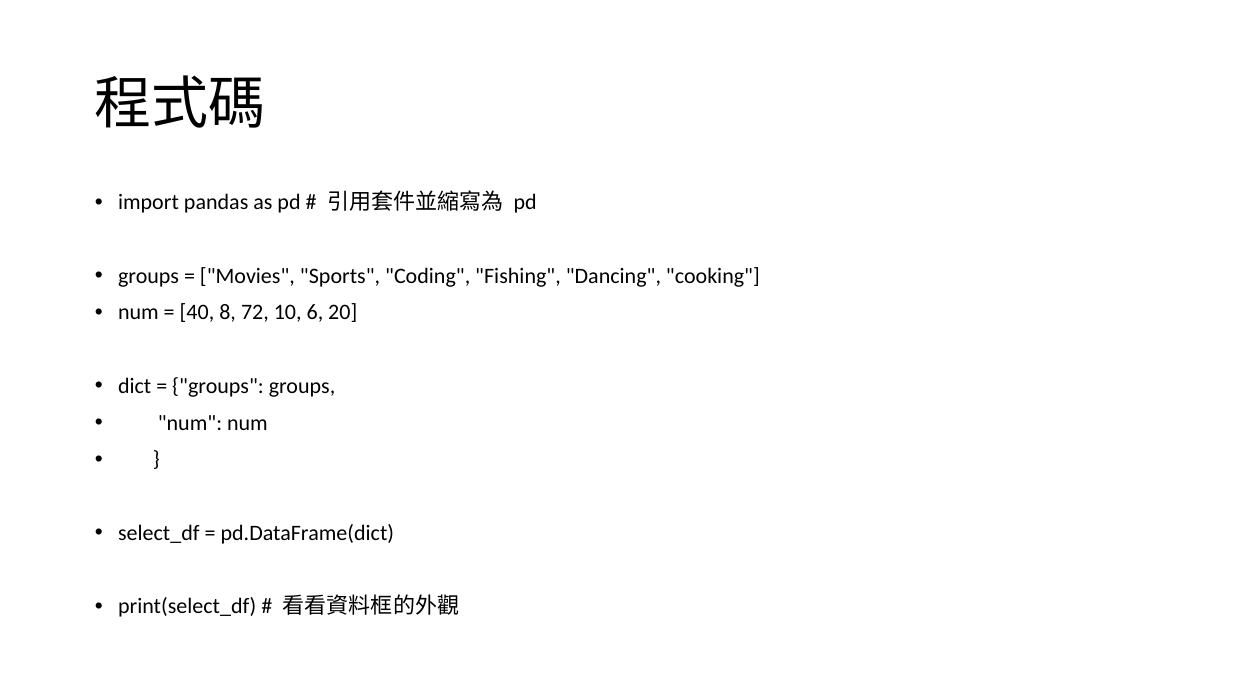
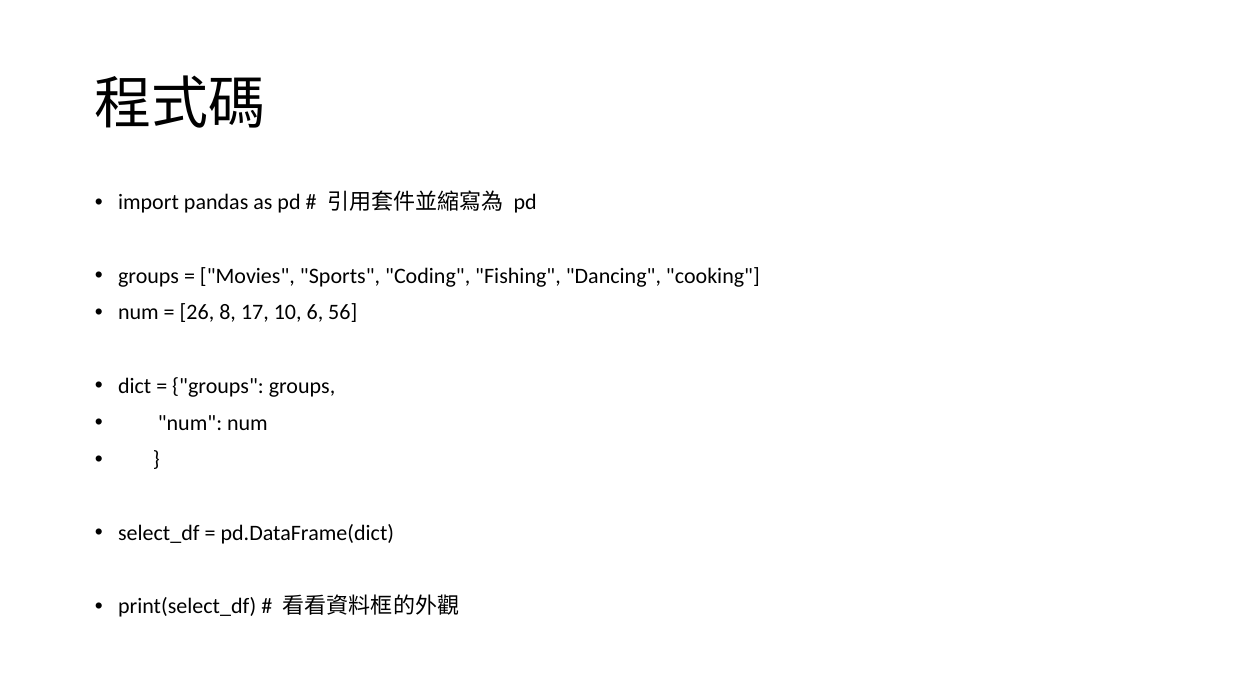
40: 40 -> 26
72: 72 -> 17
20: 20 -> 56
